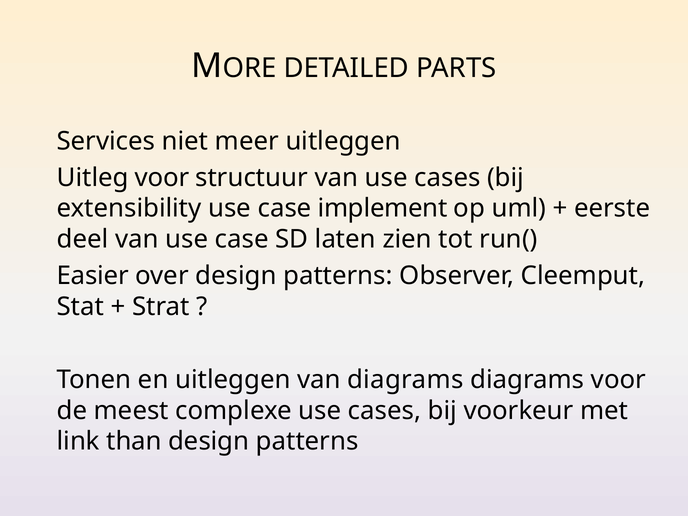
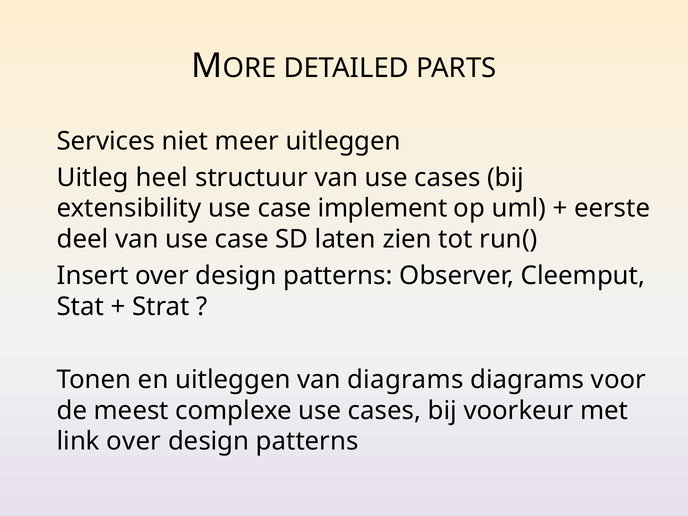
Uitleg voor: voor -> heel
Easier: Easier -> Insert
link than: than -> over
